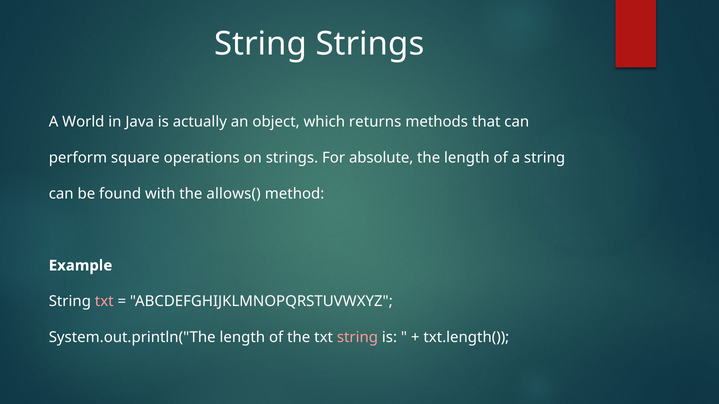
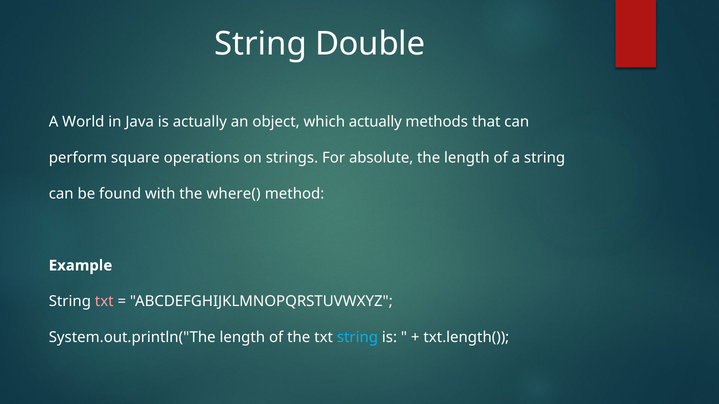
String Strings: Strings -> Double
which returns: returns -> actually
allows(: allows( -> where(
string at (357, 338) colour: pink -> light blue
